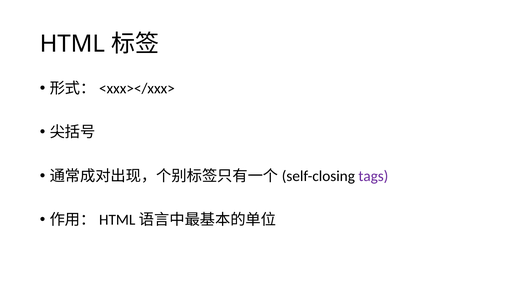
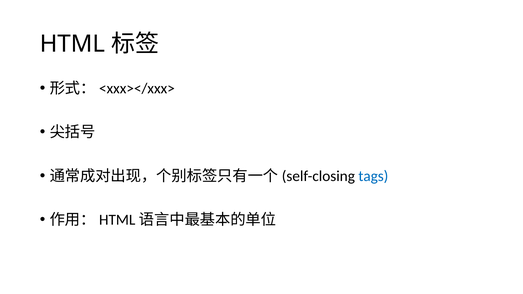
tags colour: purple -> blue
